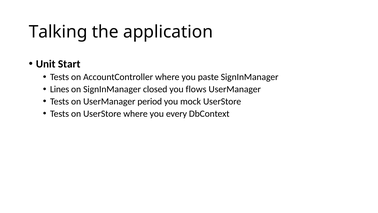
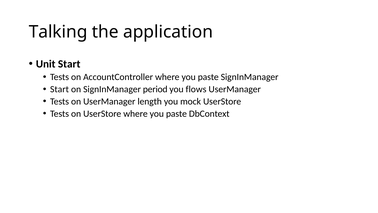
Lines at (60, 89): Lines -> Start
closed: closed -> period
period: period -> length
UserStore where you every: every -> paste
